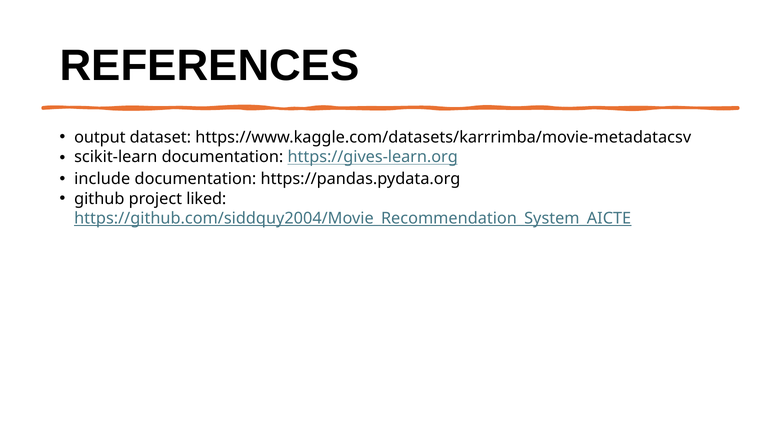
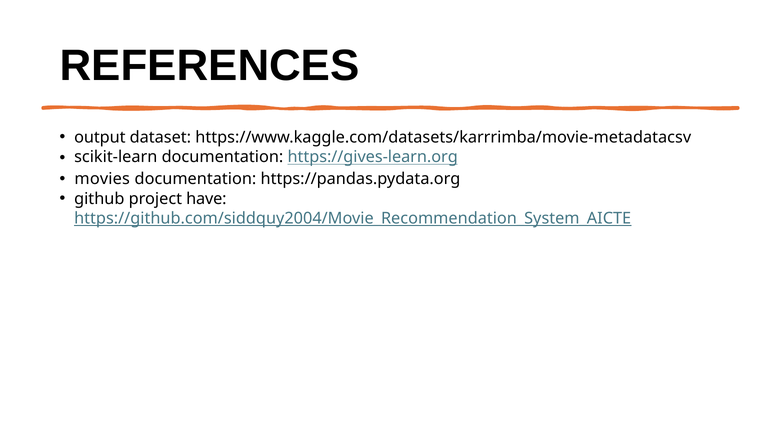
include: include -> movies
liked: liked -> have
